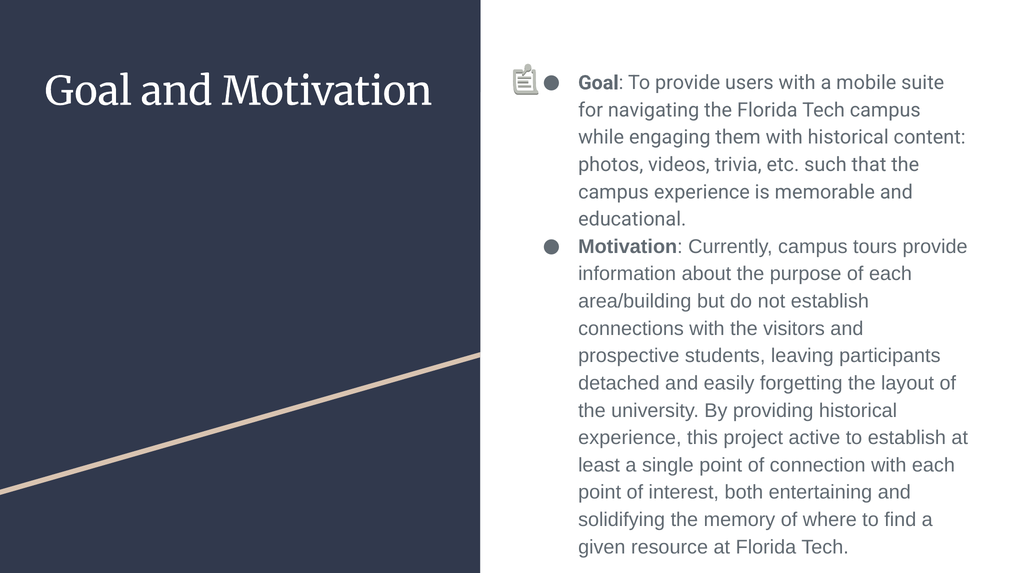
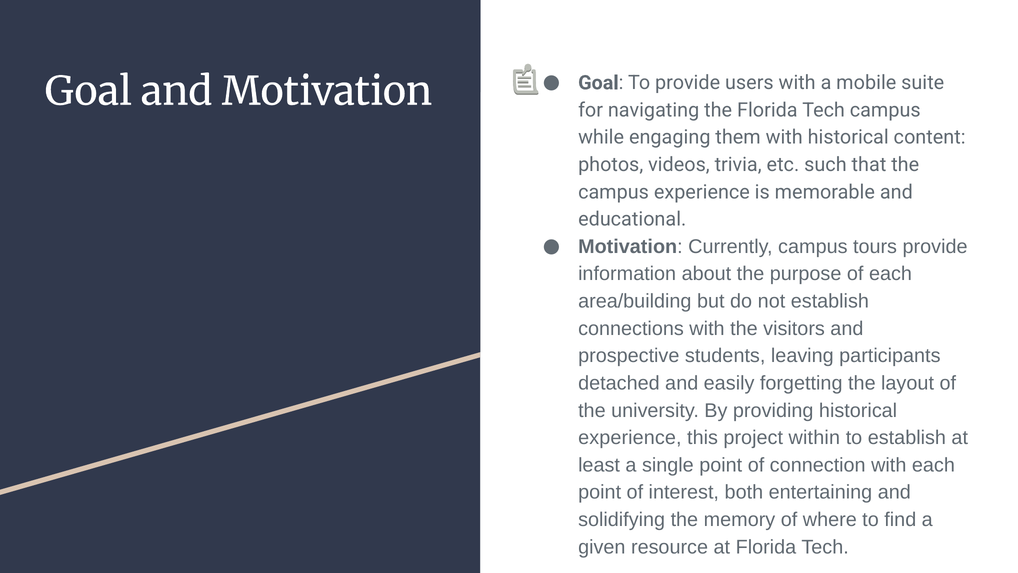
active: active -> within
